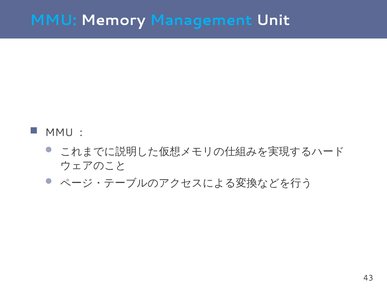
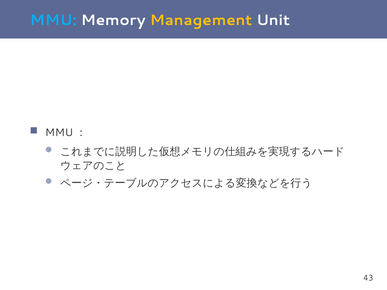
Management colour: light blue -> yellow
